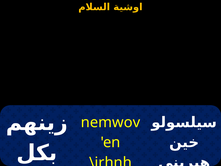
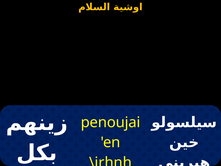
nemwov: nemwov -> penoujai
